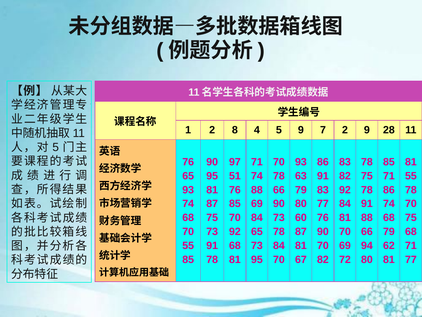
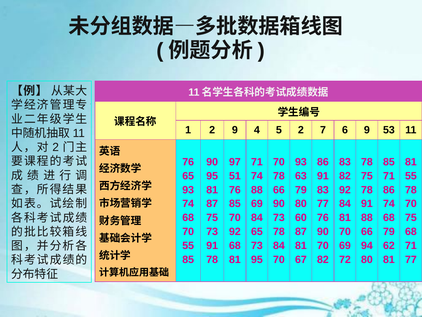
2 8: 8 -> 9
5 9: 9 -> 2
7 2: 2 -> 6
28: 28 -> 53
5 at (56, 147): 5 -> 2
